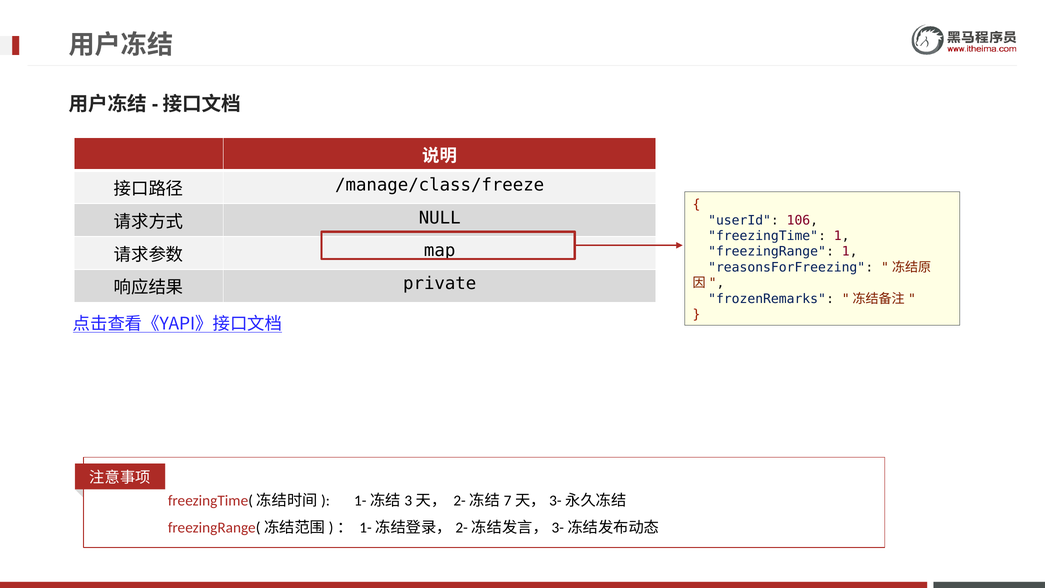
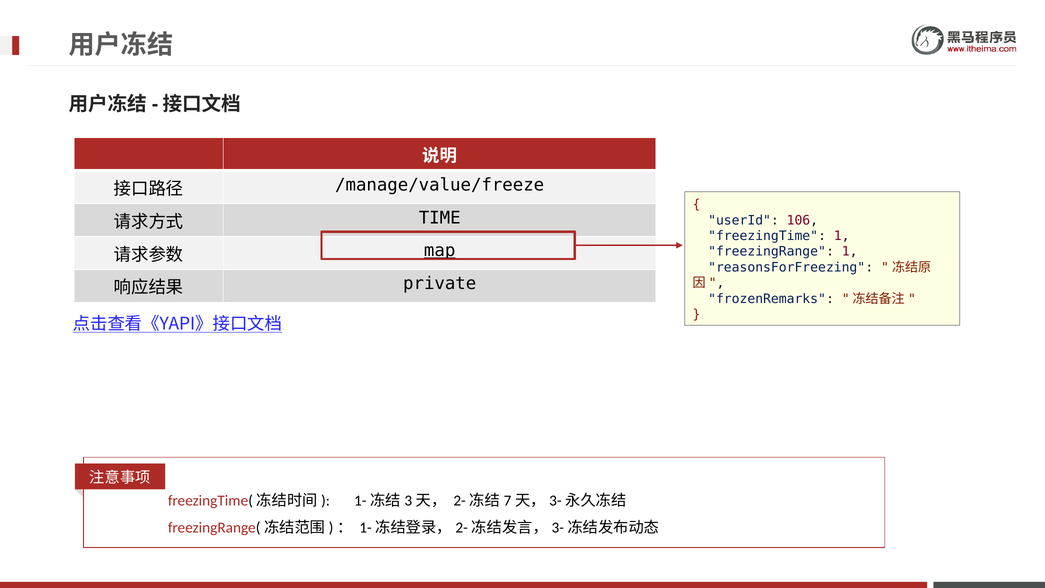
/manage/class/freeze: /manage/class/freeze -> /manage/value/freeze
NULL: NULL -> TIME
map underline: none -> present
